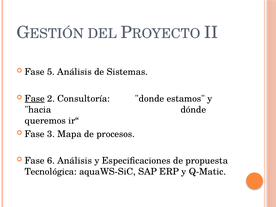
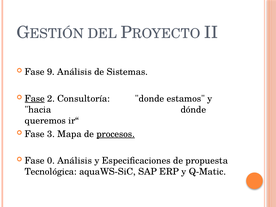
5: 5 -> 9
procesos underline: none -> present
6: 6 -> 0
